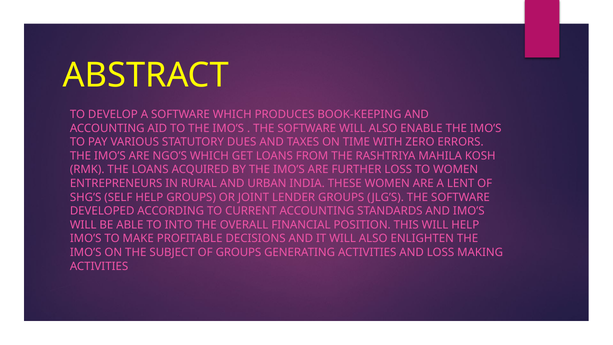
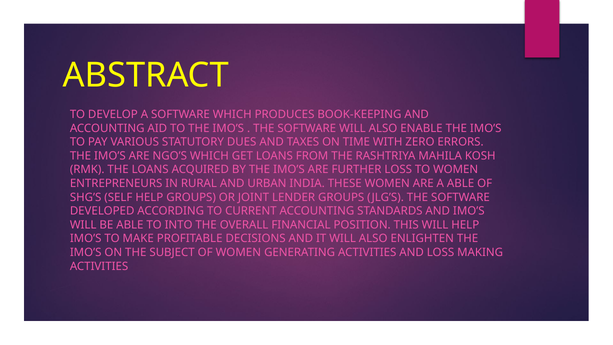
A LENT: LENT -> ABLE
OF GROUPS: GROUPS -> WOMEN
